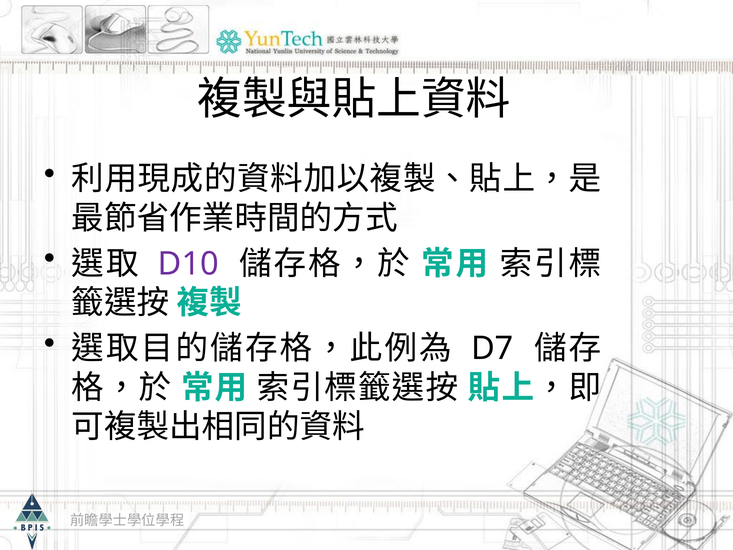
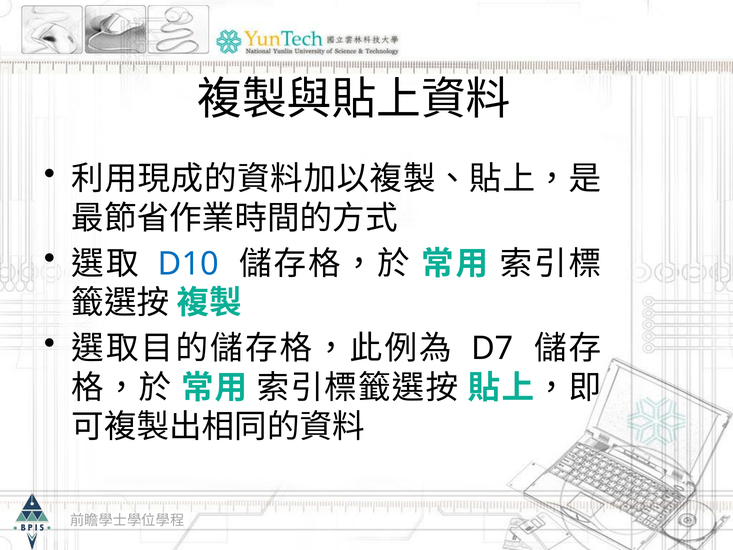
D10 colour: purple -> blue
